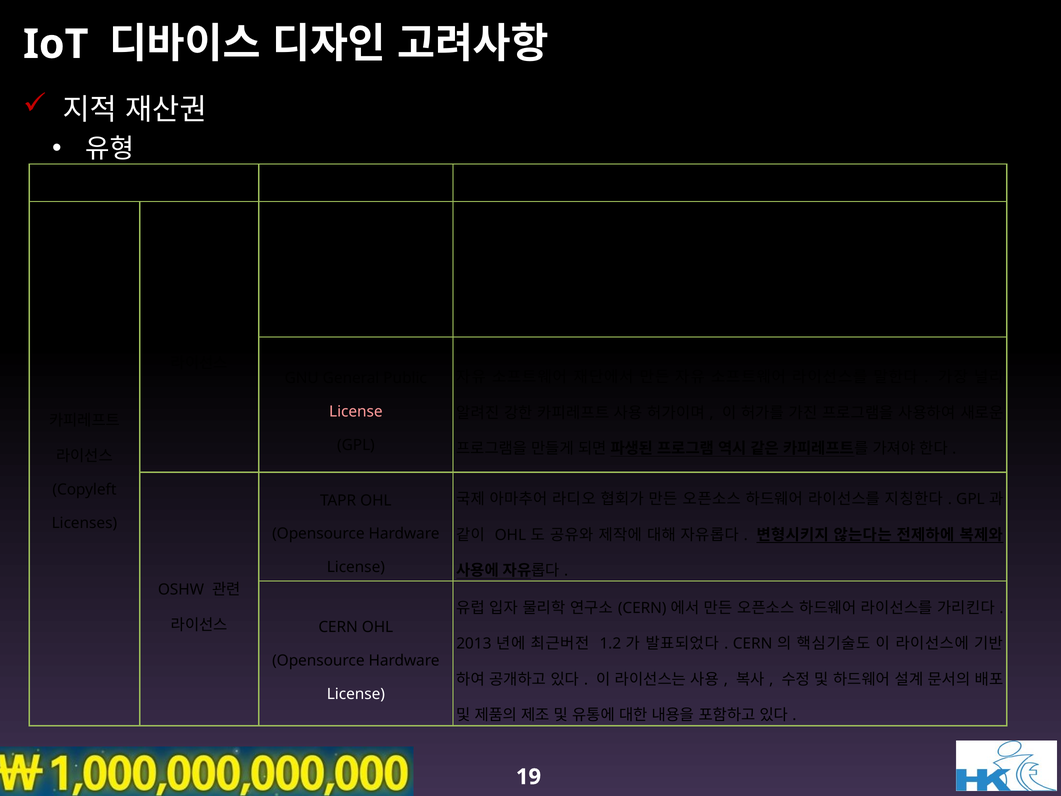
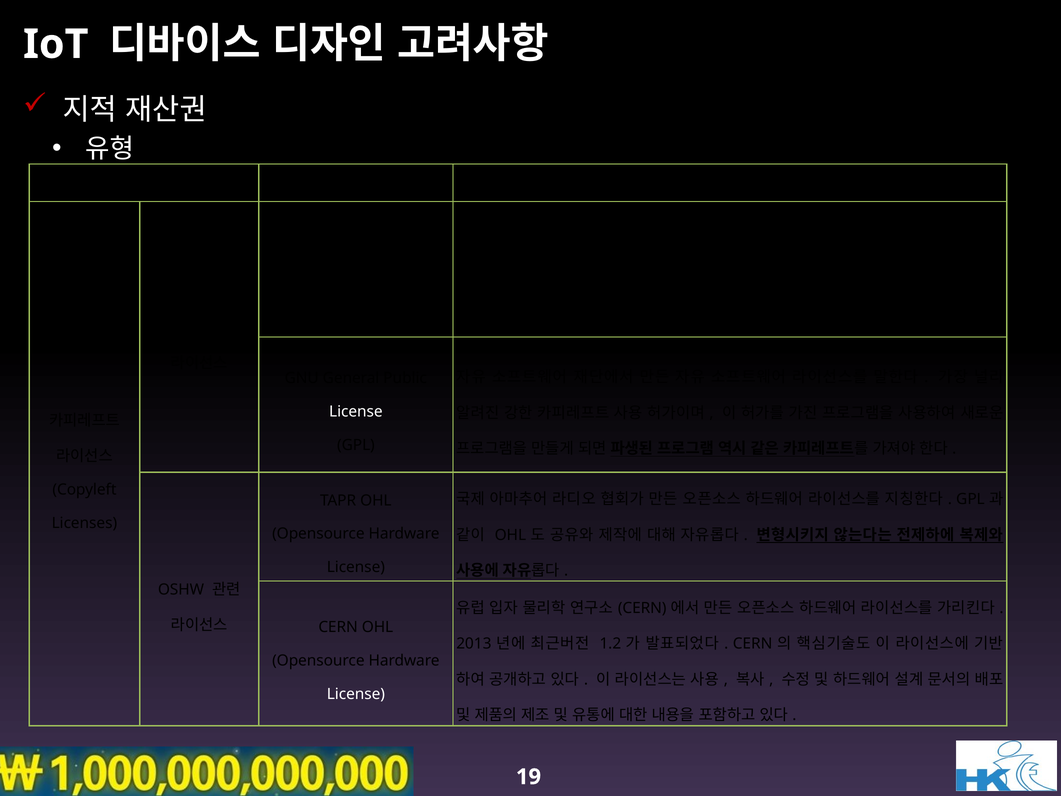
License at (356, 412) colour: pink -> white
